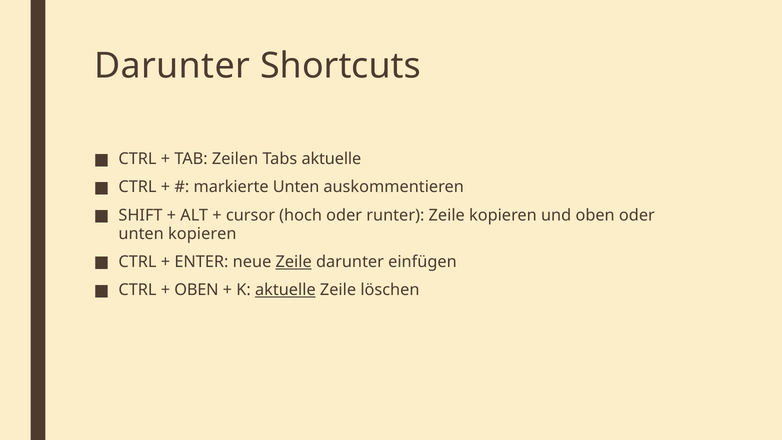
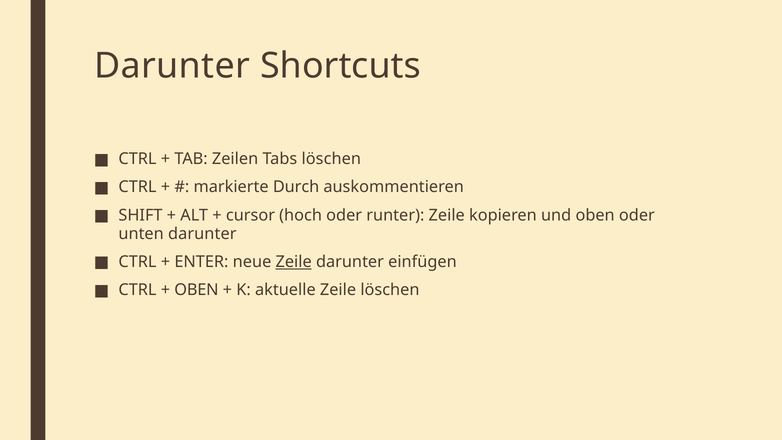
Tabs aktuelle: aktuelle -> löschen
markierte Unten: Unten -> Durch
unten kopieren: kopieren -> darunter
aktuelle at (285, 290) underline: present -> none
